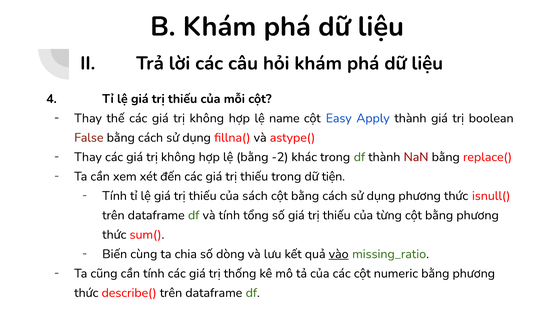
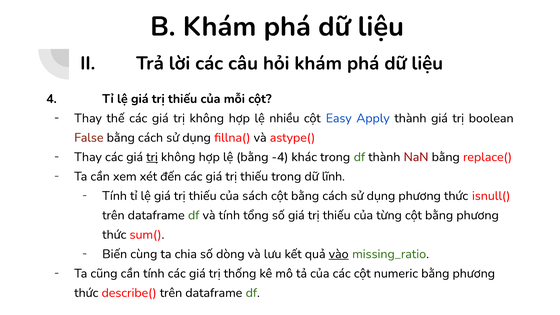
name: name -> nhiều
trị at (152, 157) underline: none -> present
-2: -2 -> -4
tiện: tiện -> lĩnh
